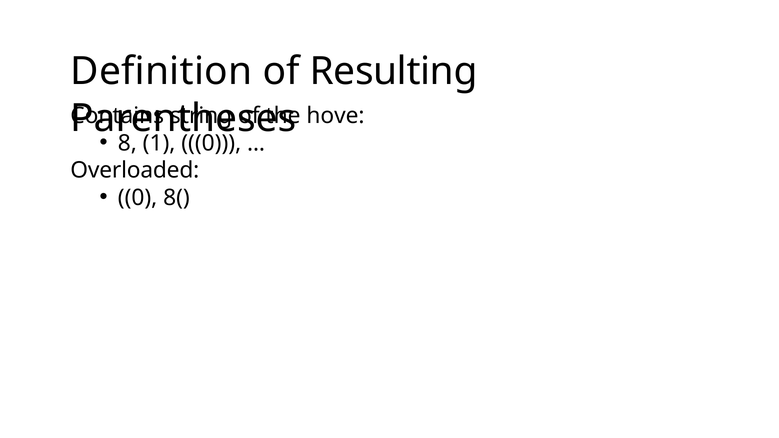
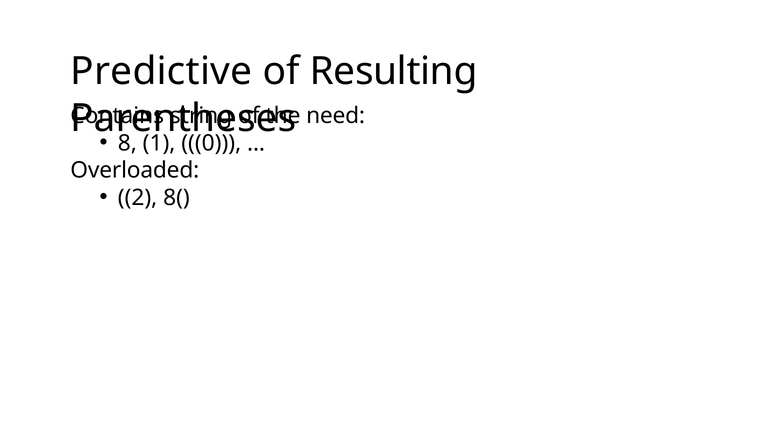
Definition: Definition -> Predictive
hove: hove -> need
0 at (138, 198): 0 -> 2
